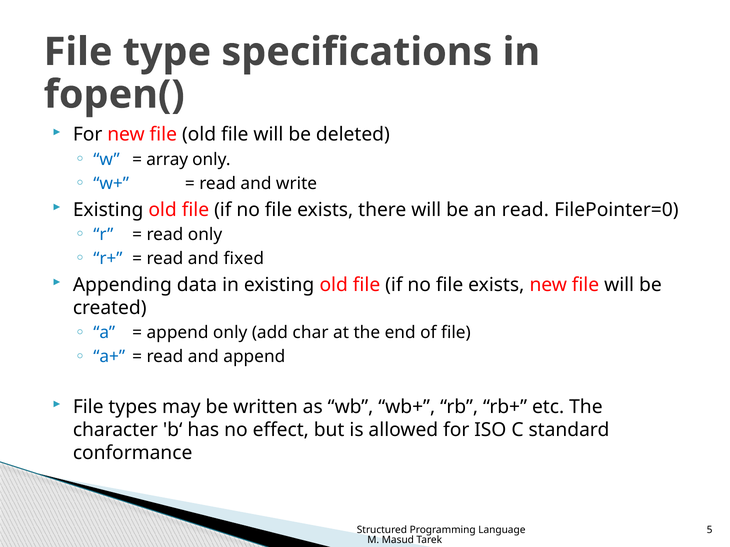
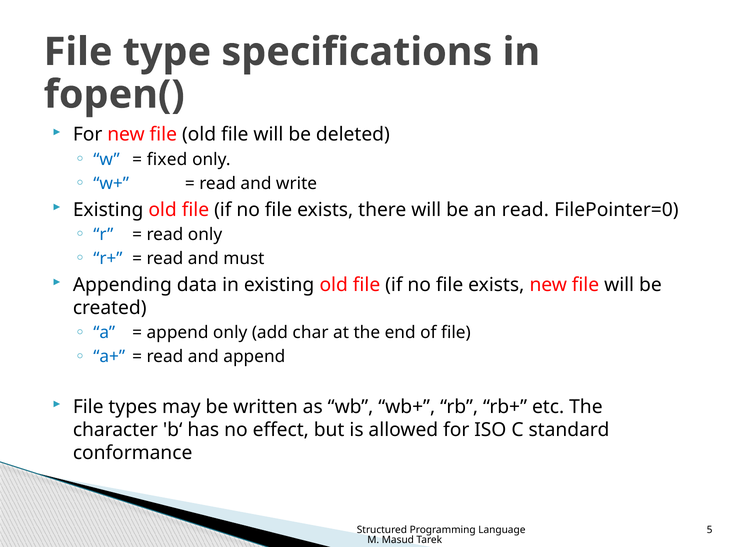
array: array -> fixed
fixed: fixed -> must
